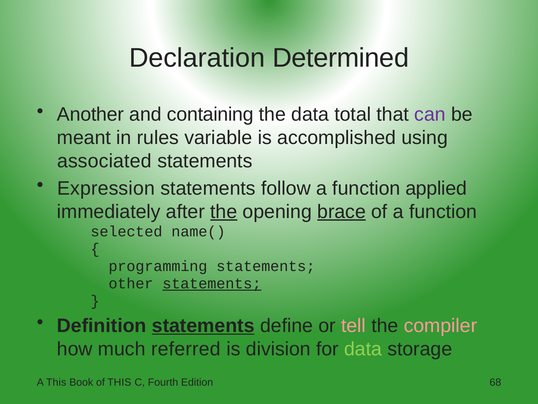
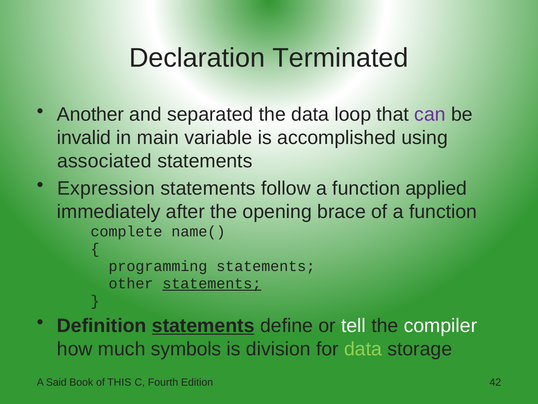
Determined: Determined -> Terminated
containing: containing -> separated
total: total -> loop
meant: meant -> invalid
rules: rules -> main
the at (224, 211) underline: present -> none
brace underline: present -> none
selected: selected -> complete
tell colour: pink -> white
compiler colour: pink -> white
referred: referred -> symbols
A This: This -> Said
68: 68 -> 42
